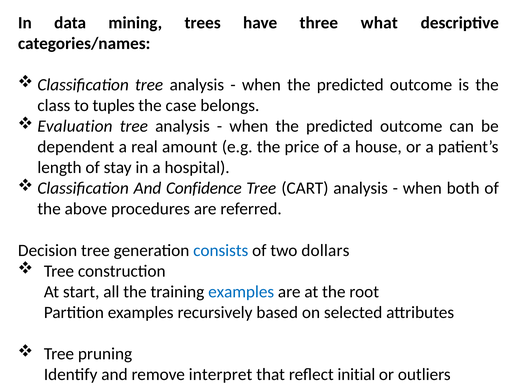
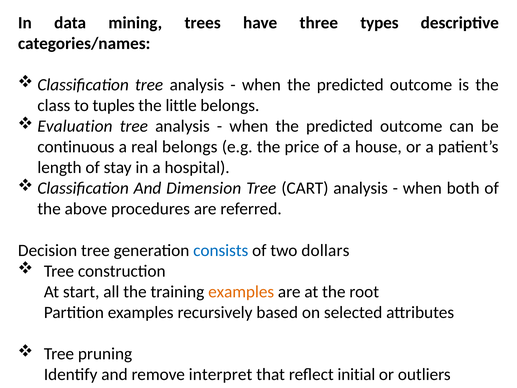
what: what -> types
case: case -> little
dependent: dependent -> continuous
real amount: amount -> belongs
Confidence: Confidence -> Dimension
examples at (241, 292) colour: blue -> orange
